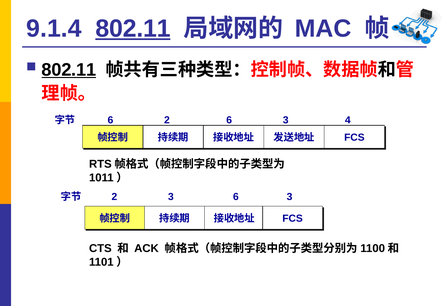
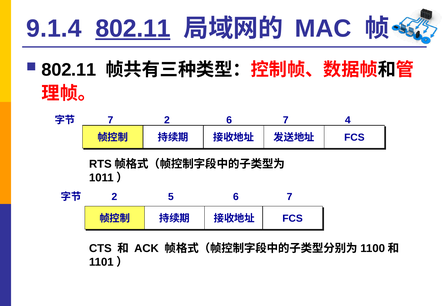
802.11 at (69, 70) underline: present -> none
6 at (110, 120): 6 -> 7
2 6 3: 3 -> 7
2 3: 3 -> 5
3 at (290, 197): 3 -> 7
